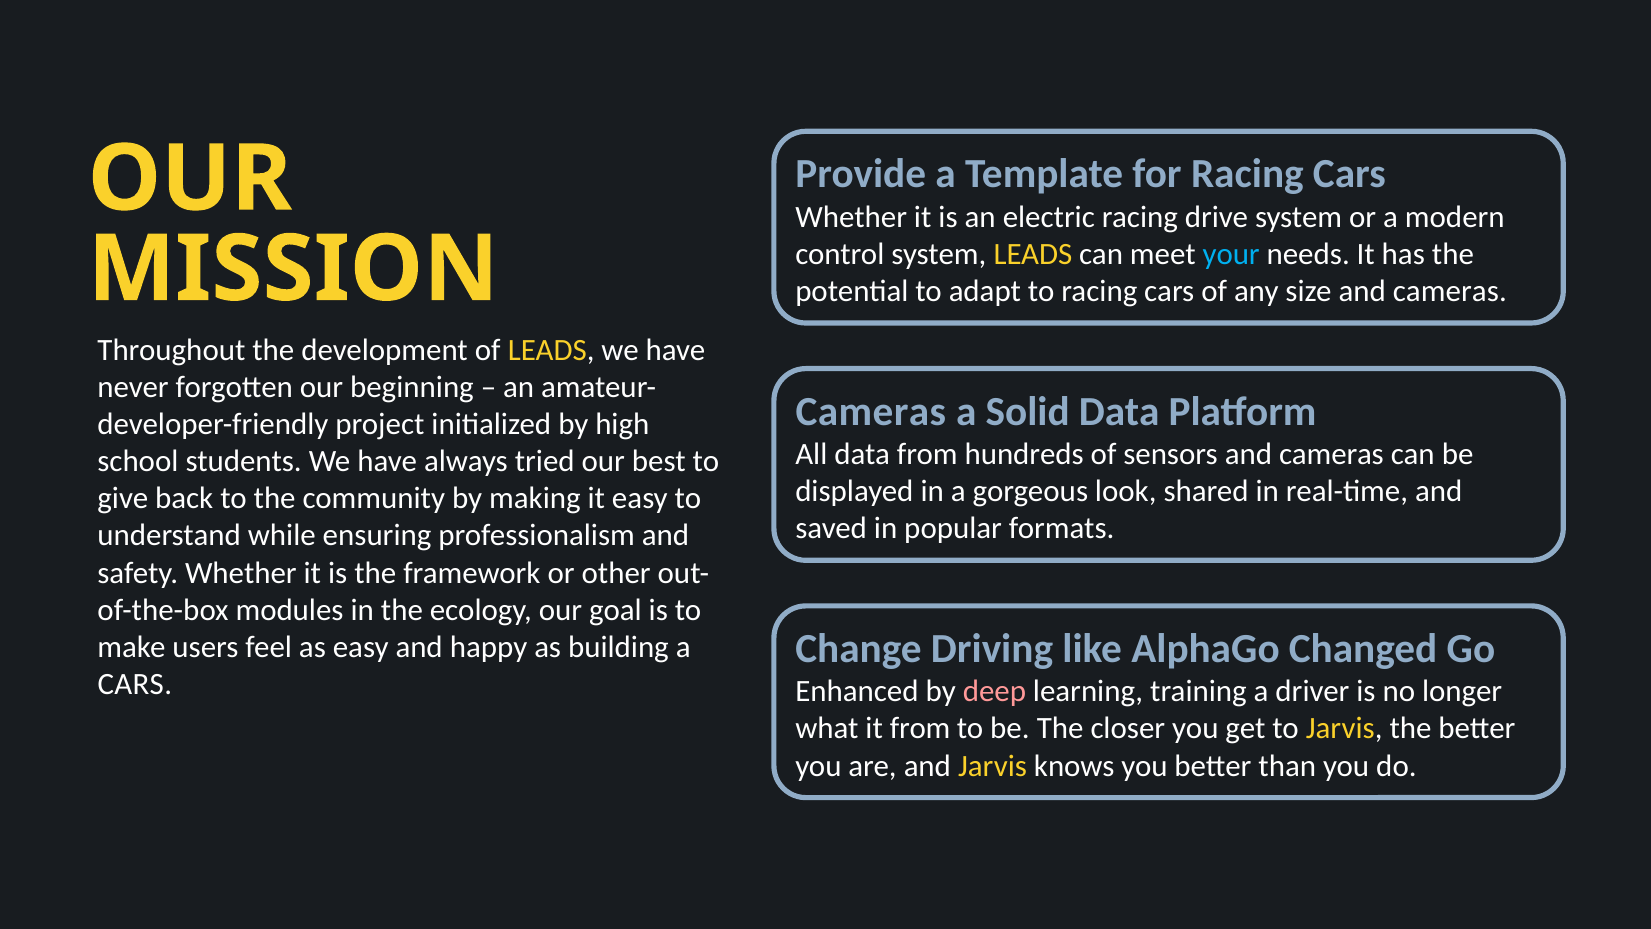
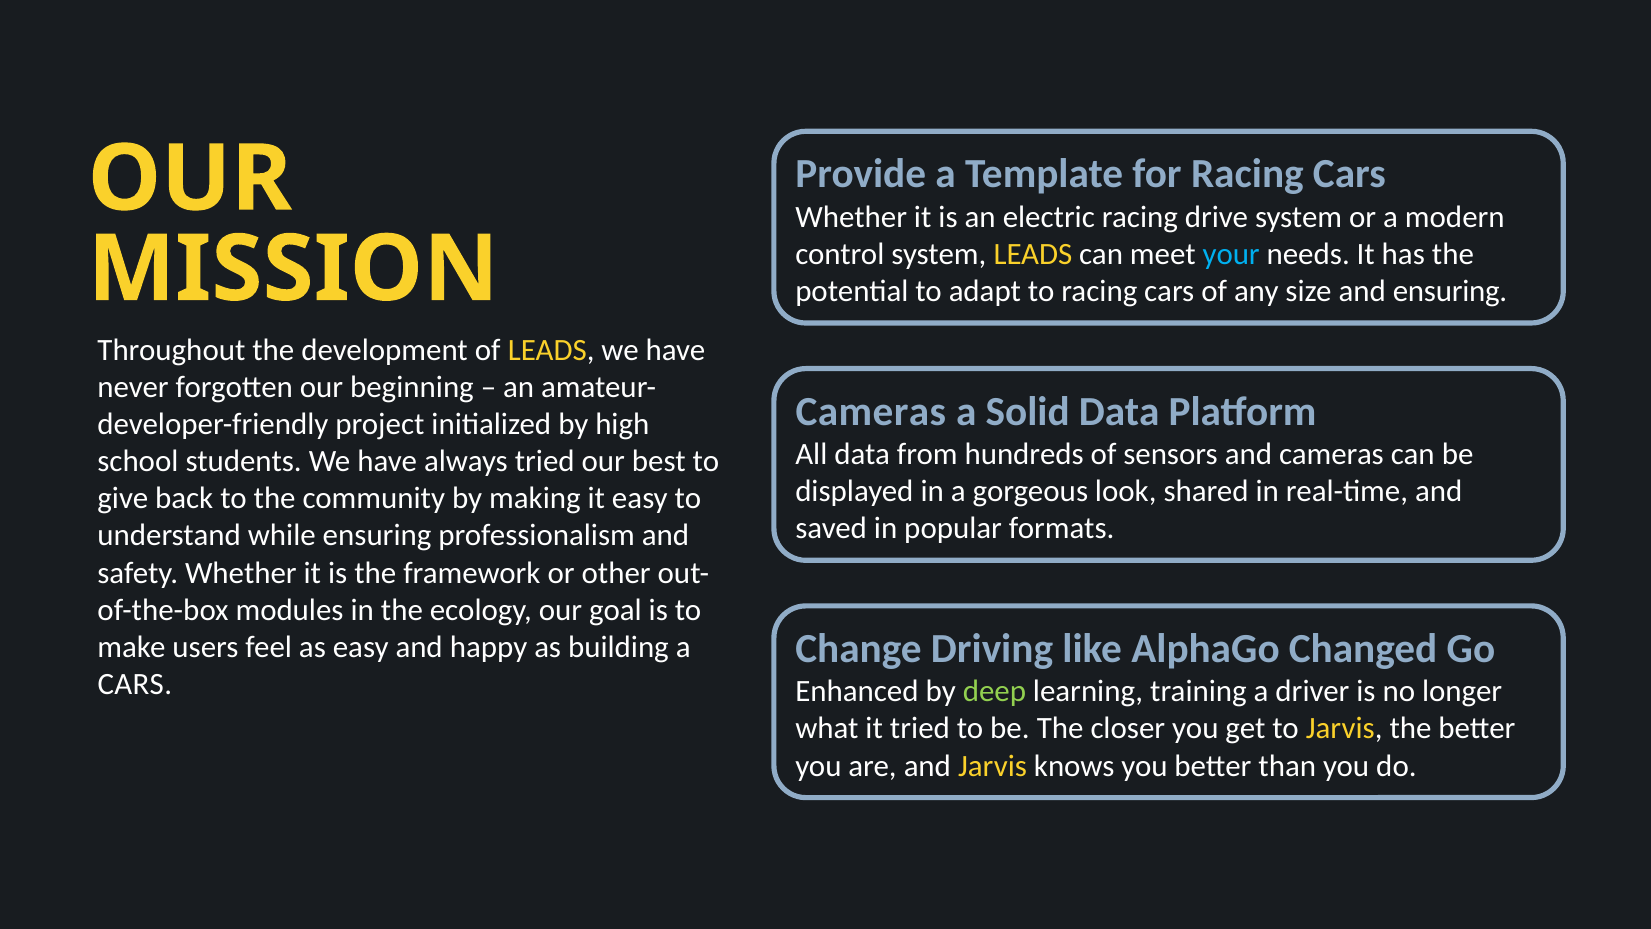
size and cameras: cameras -> ensuring
deep colour: pink -> light green
it from: from -> tried
